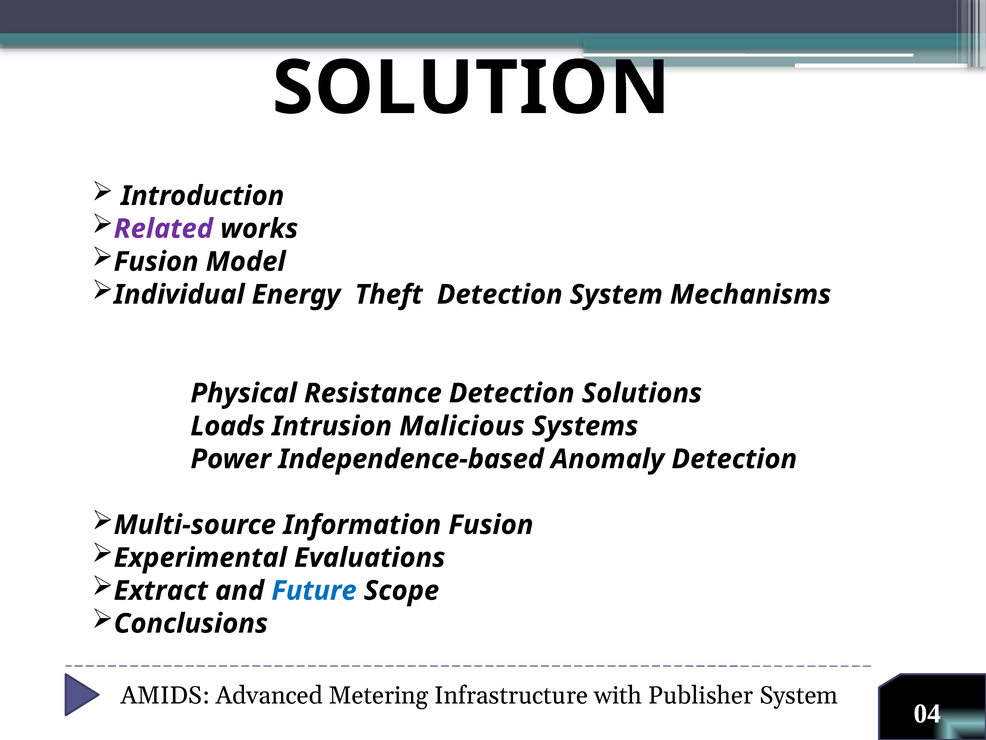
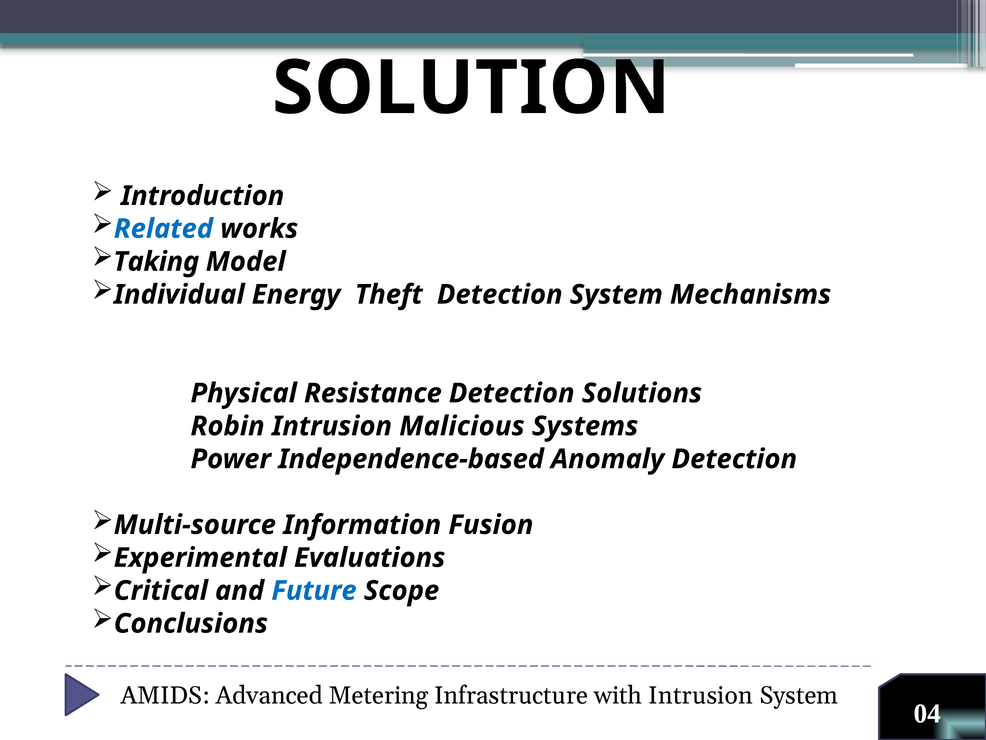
Related colour: purple -> blue
Fusion at (156, 262): Fusion -> Taking
Loads: Loads -> Robin
Extract: Extract -> Critical
with Publisher: Publisher -> Intrusion
